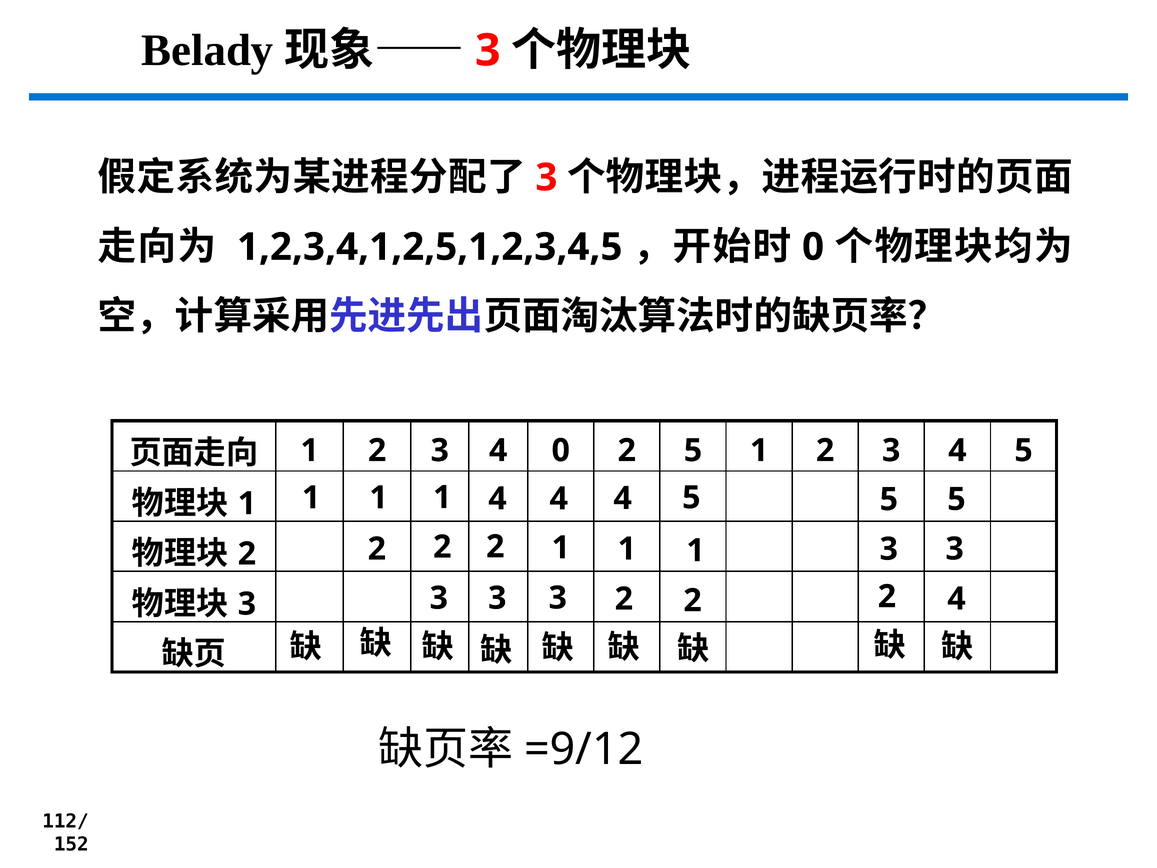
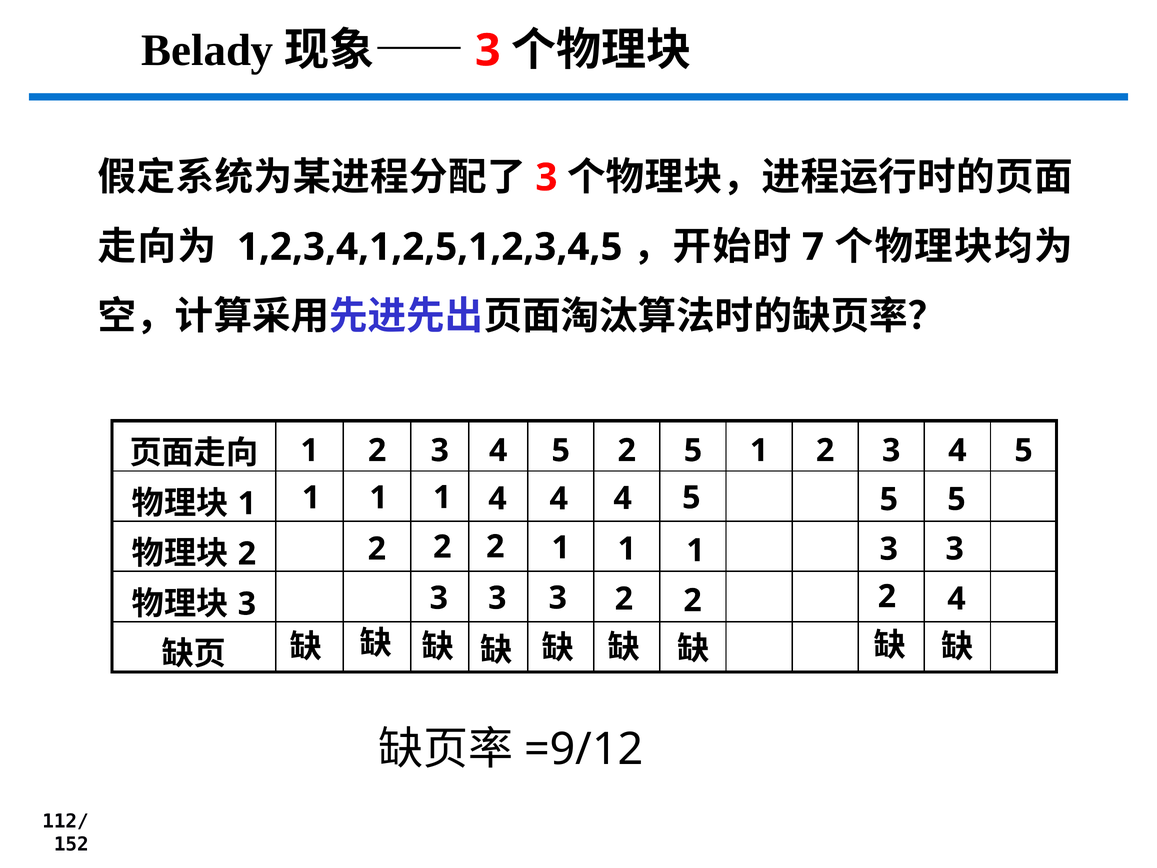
0 at (813, 247): 0 -> 7
0 at (561, 450): 0 -> 5
